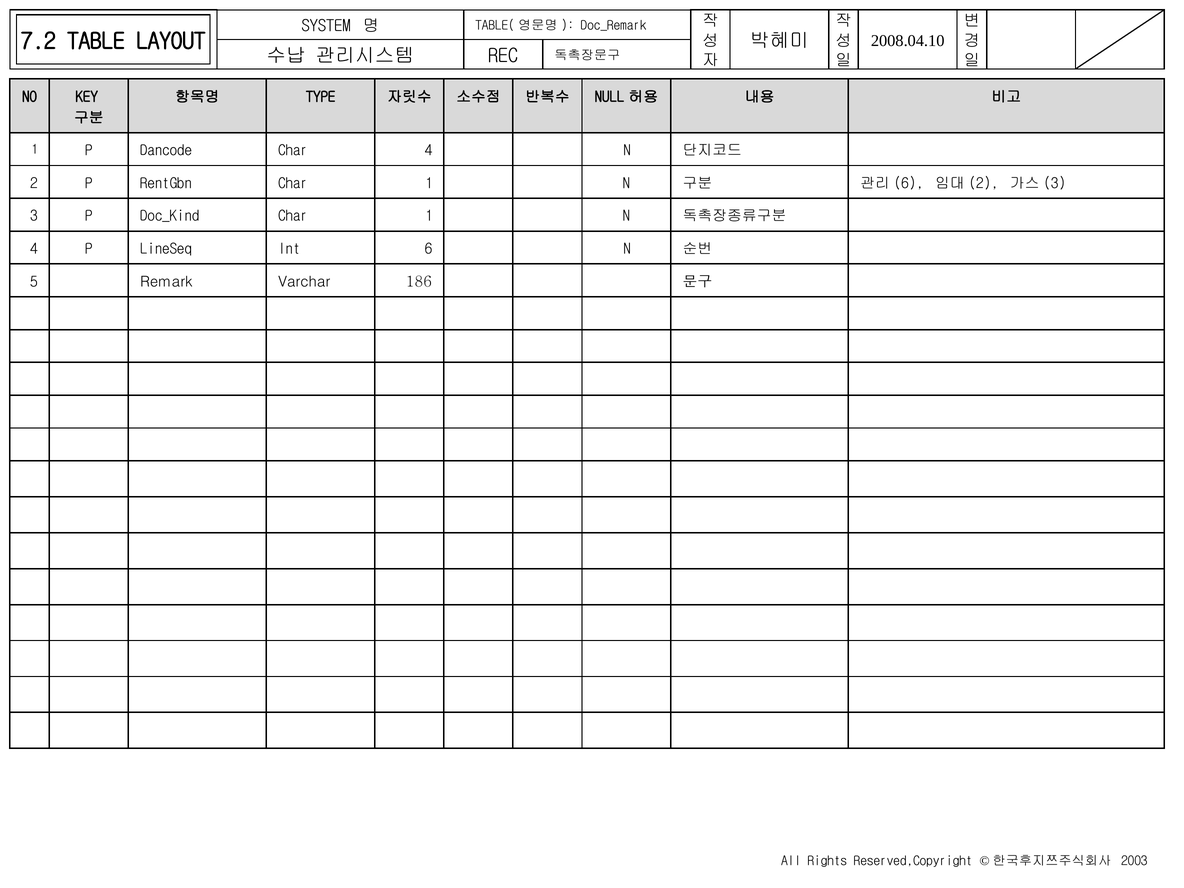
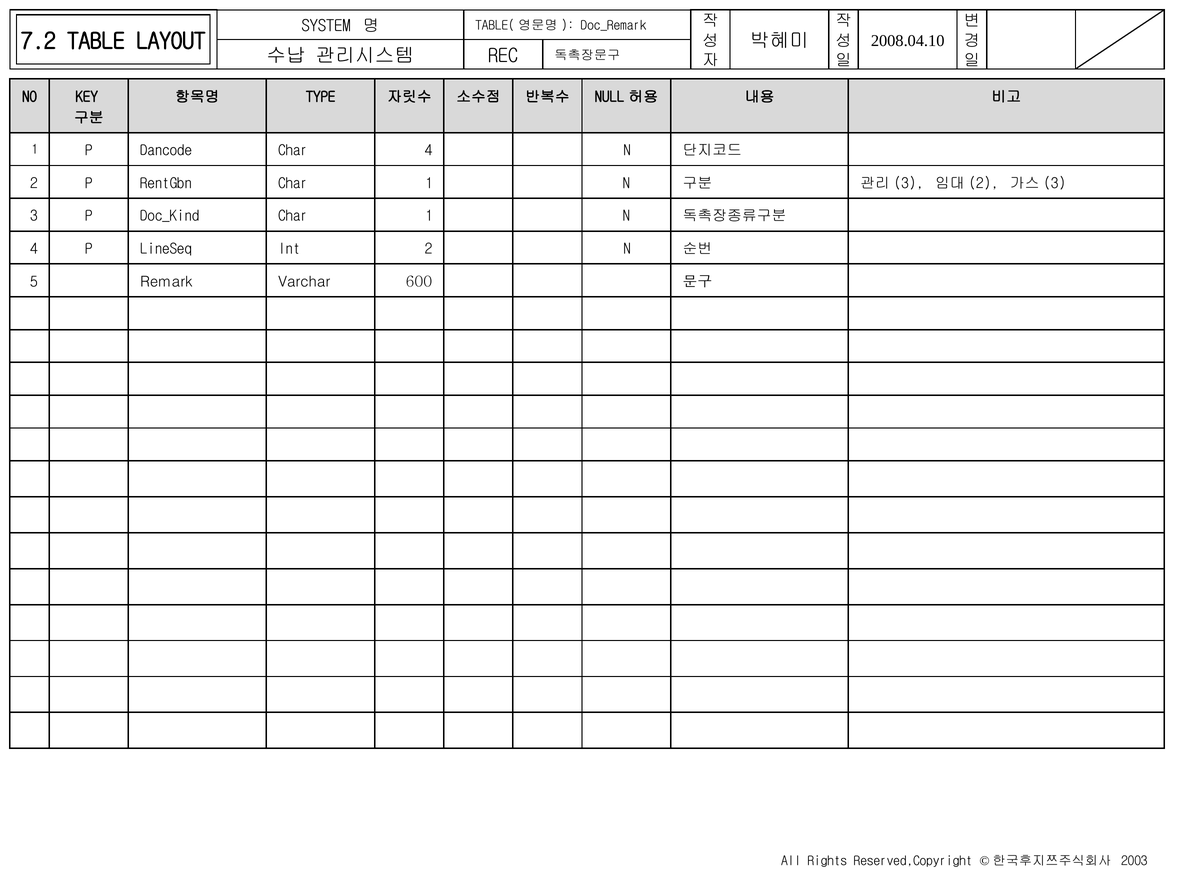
6 at (909, 183): 6 -> 3
Int 6: 6 -> 2
186: 186 -> 600
